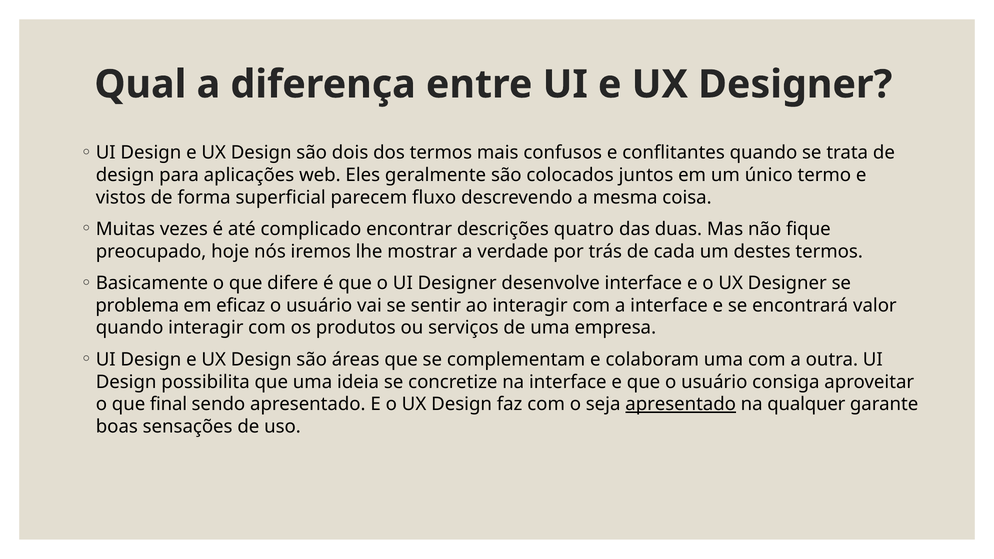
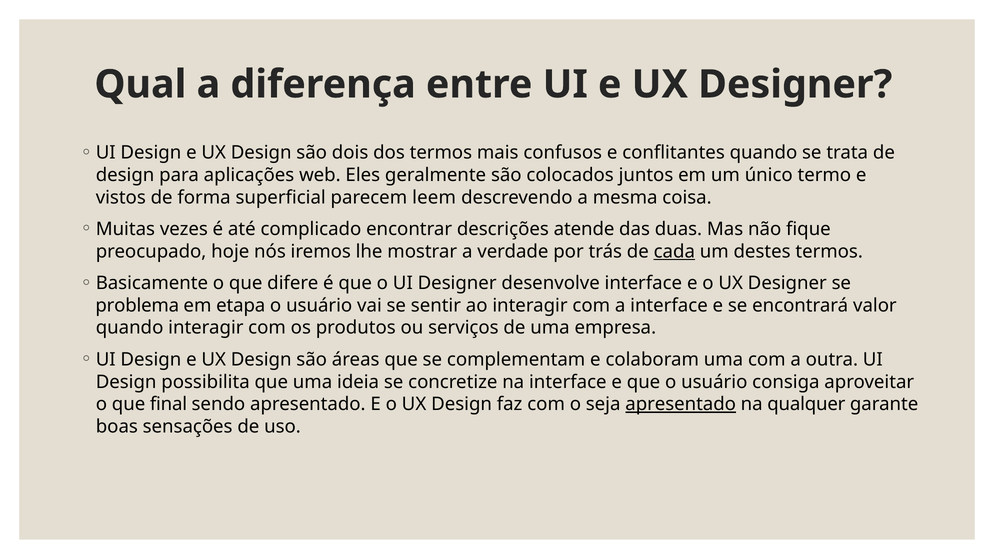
fluxo: fluxo -> leem
quatro: quatro -> atende
cada underline: none -> present
eficaz: eficaz -> etapa
